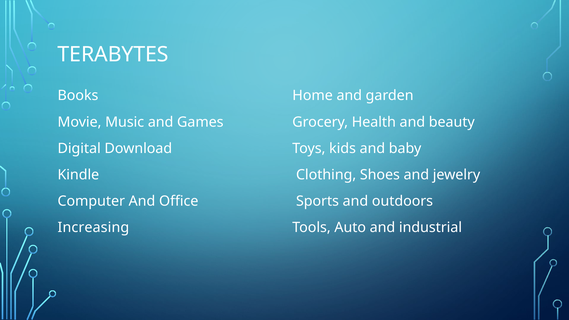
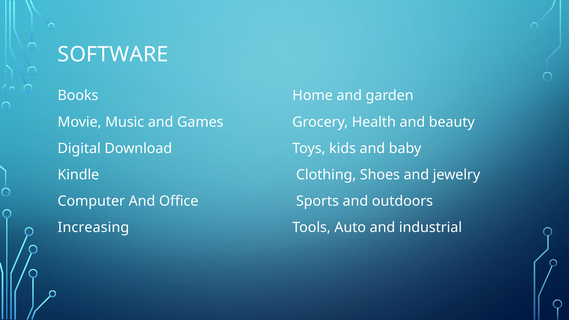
TERABYTES: TERABYTES -> SOFTWARE
